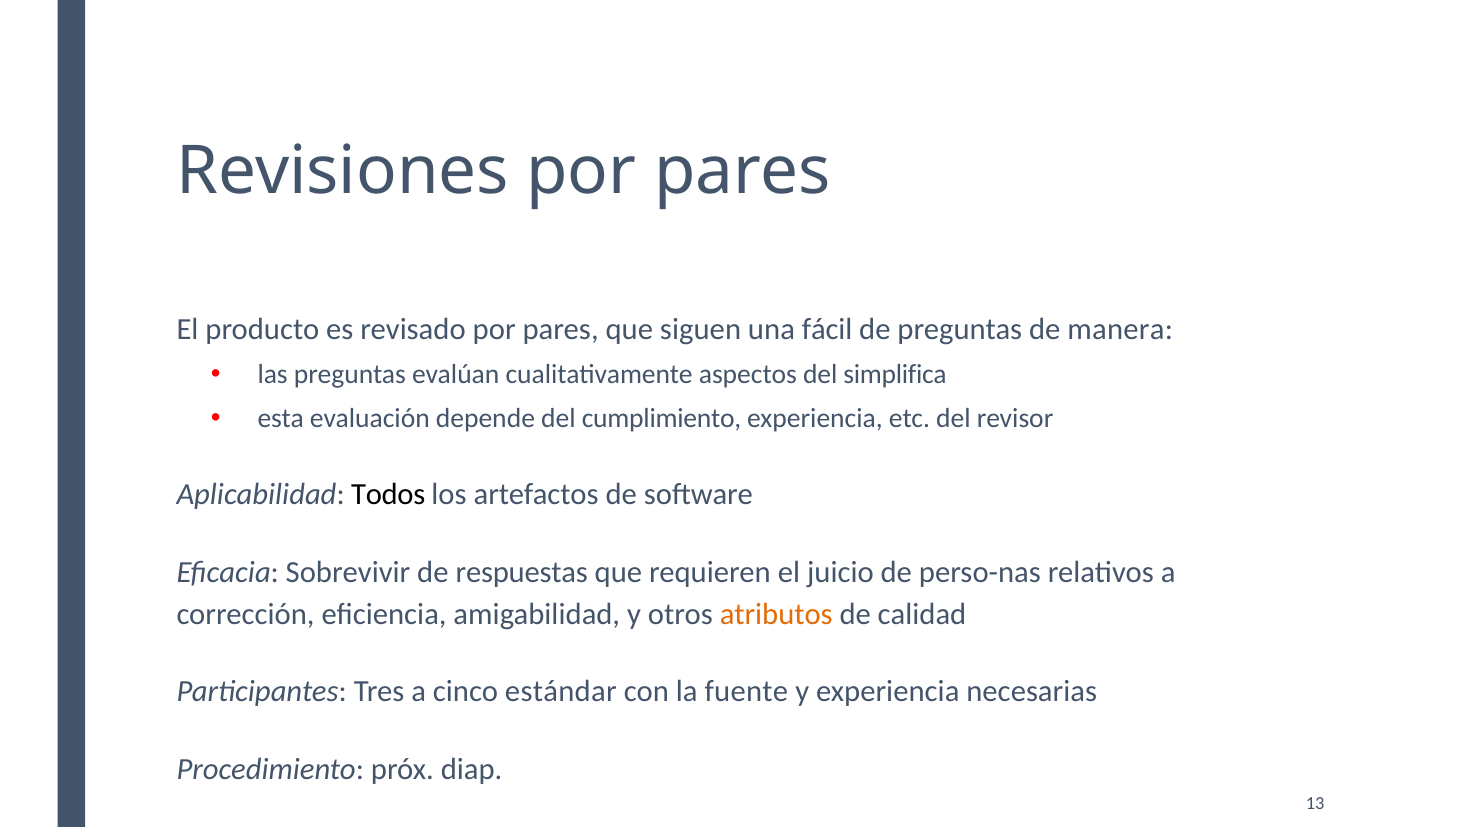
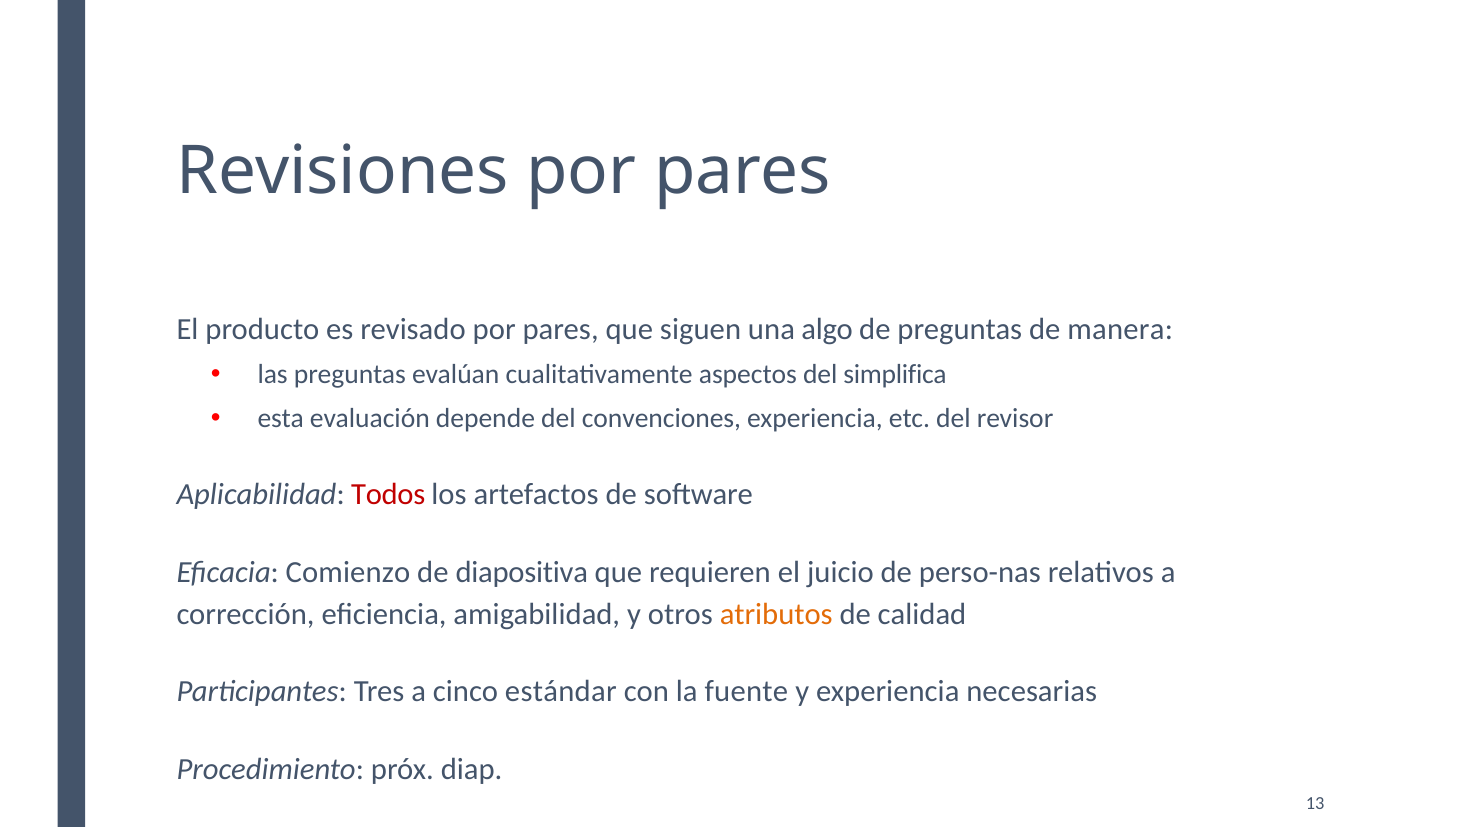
fácil: fácil -> algo
cumplimiento: cumplimiento -> convenciones
Todos colour: black -> red
Sobrevivir: Sobrevivir -> Comienzo
respuestas: respuestas -> diapositiva
